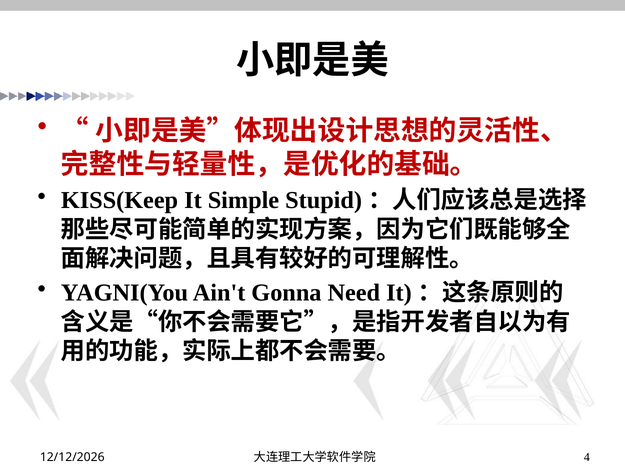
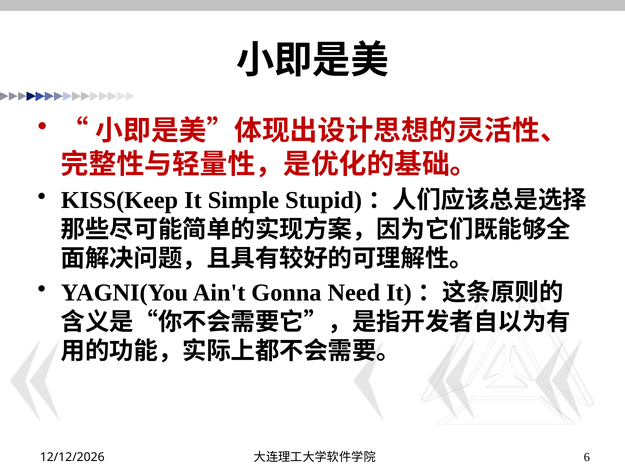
4: 4 -> 6
